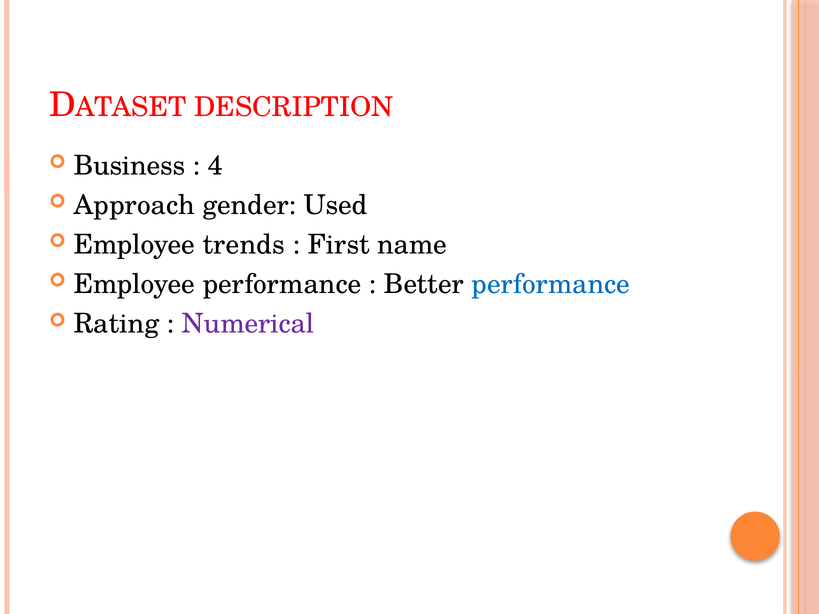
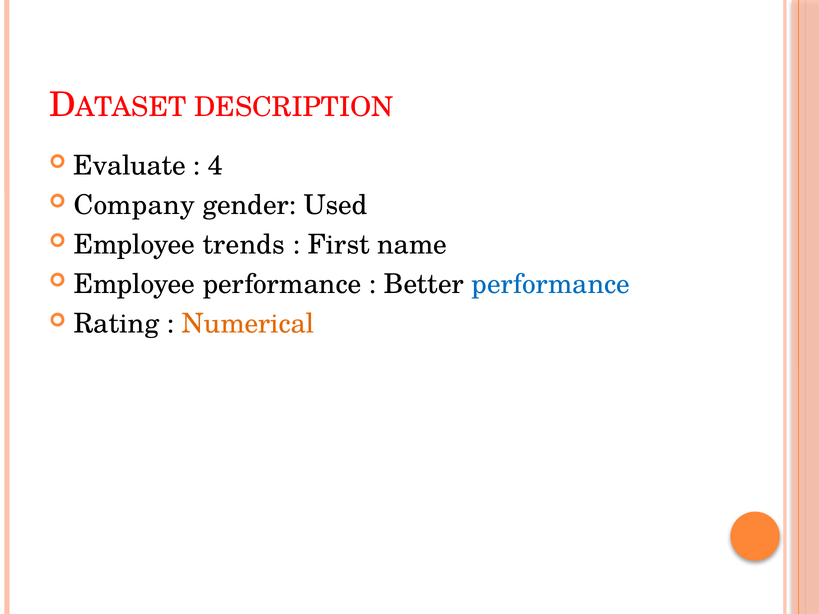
Business: Business -> Evaluate
Approach: Approach -> Company
Numerical colour: purple -> orange
